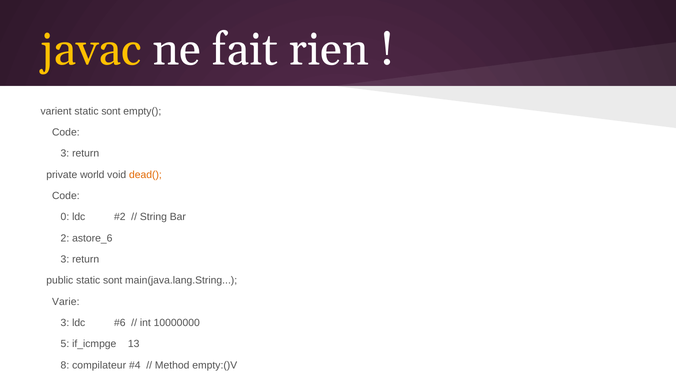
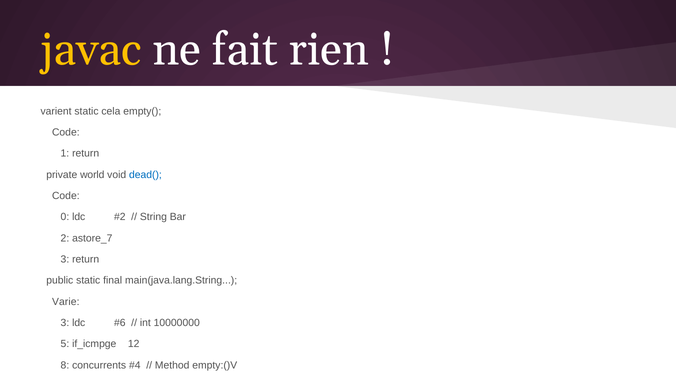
sont at (111, 111): sont -> cela
3 at (65, 154): 3 -> 1
dead( colour: orange -> blue
astore_6: astore_6 -> astore_7
public static sont: sont -> final
13: 13 -> 12
compilateur: compilateur -> concurrents
